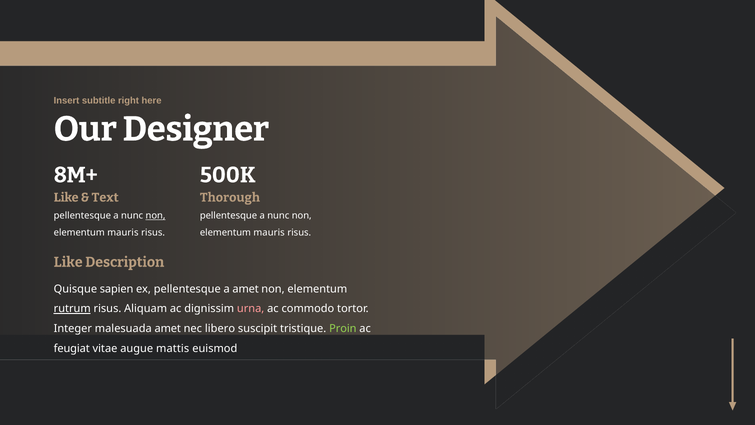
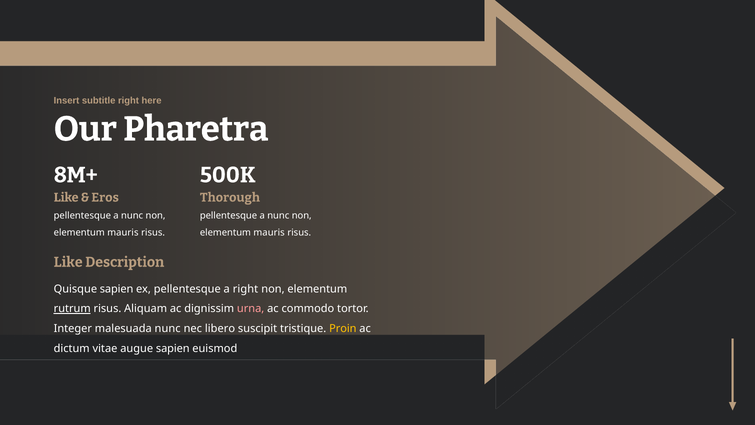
Designer: Designer -> Pharetra
Text: Text -> Eros
non at (156, 215) underline: present -> none
a amet: amet -> right
malesuada amet: amet -> nunc
Proin colour: light green -> yellow
feugiat: feugiat -> dictum
augue mattis: mattis -> sapien
